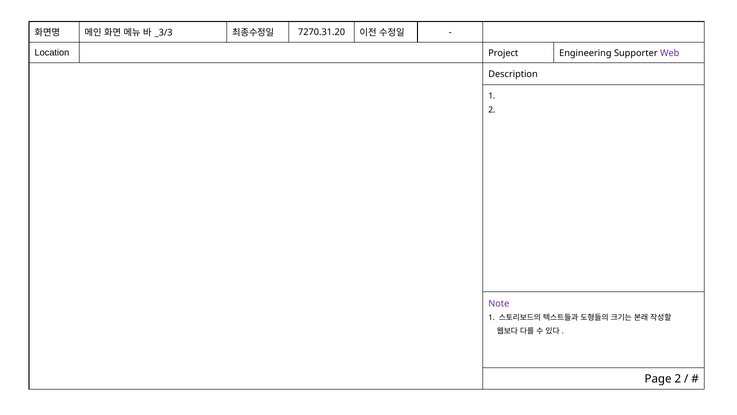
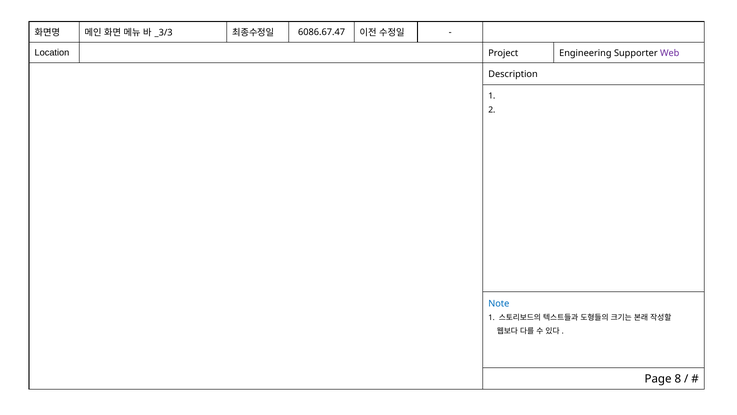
7270.31.20: 7270.31.20 -> 6086.67.47
Note colour: purple -> blue
Page 2: 2 -> 8
